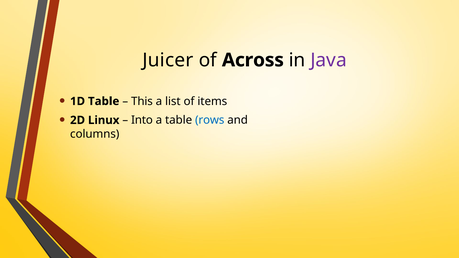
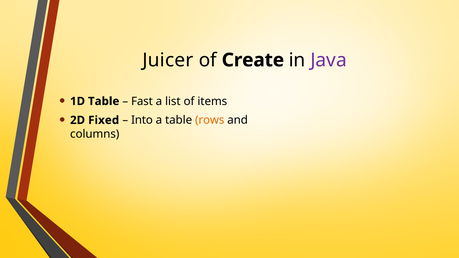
Across: Across -> Create
This: This -> Fast
Linux: Linux -> Fixed
rows colour: blue -> orange
